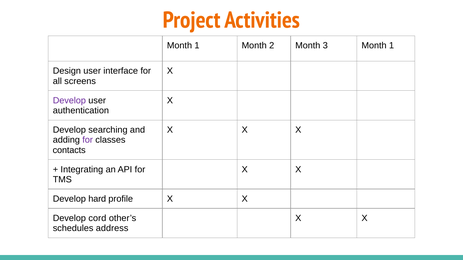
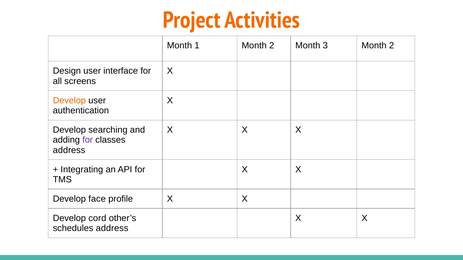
3 Month 1: 1 -> 2
Develop at (69, 101) colour: purple -> orange
contacts at (69, 150): contacts -> address
hard: hard -> face
